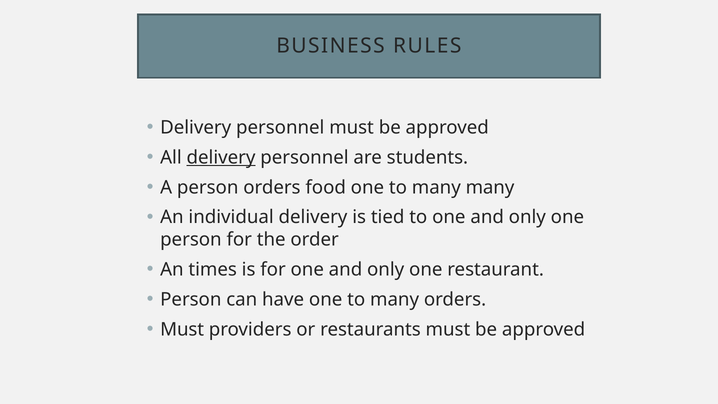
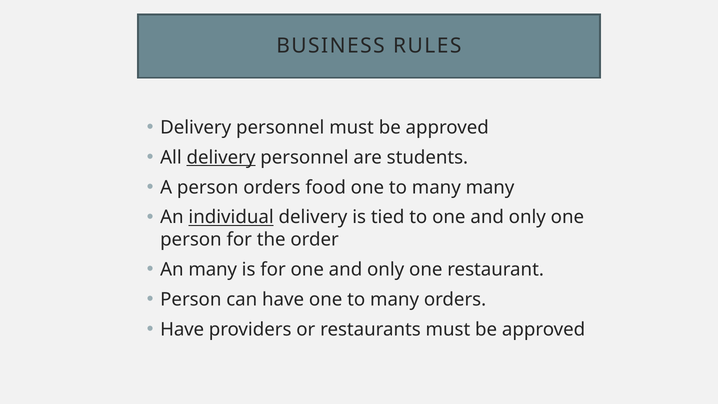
individual underline: none -> present
An times: times -> many
Must at (182, 329): Must -> Have
